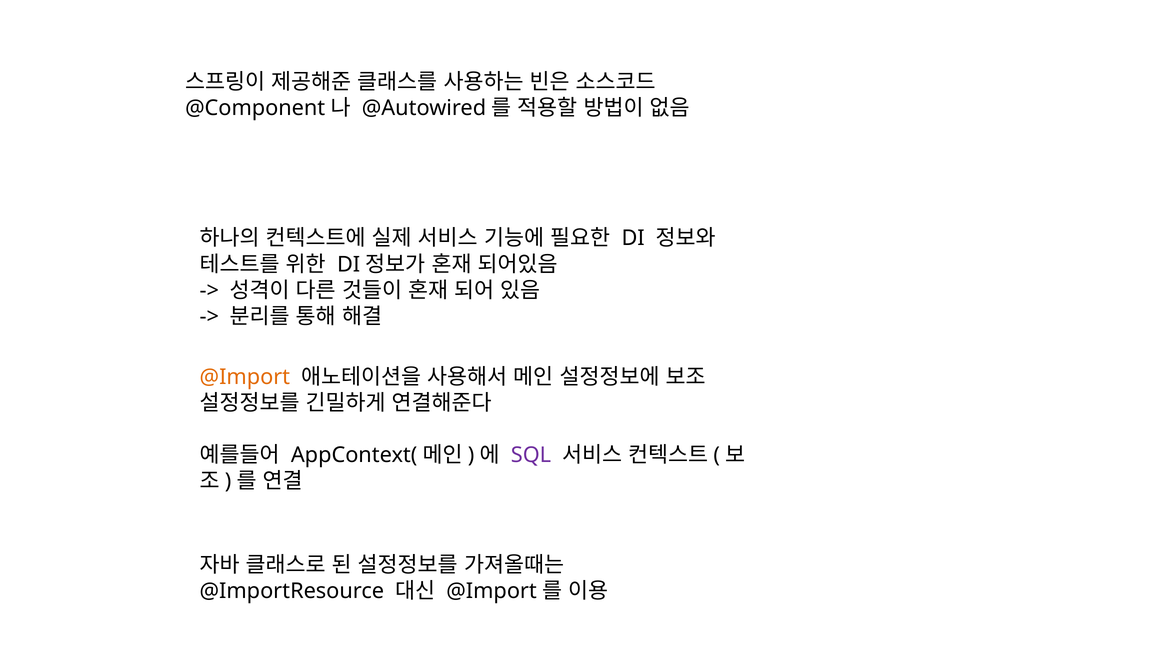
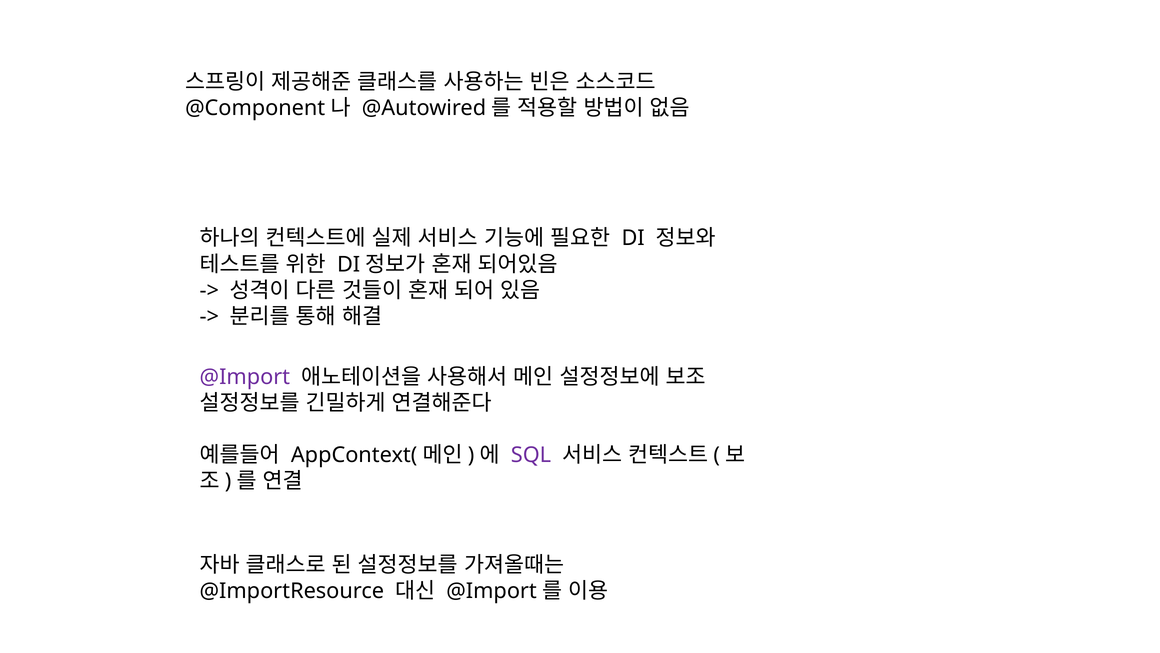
@Import colour: orange -> purple
